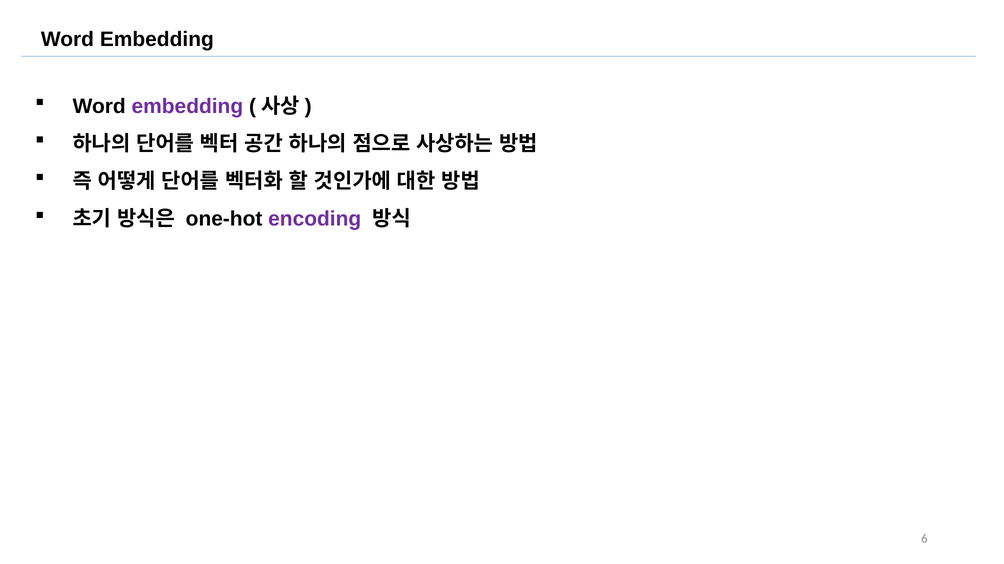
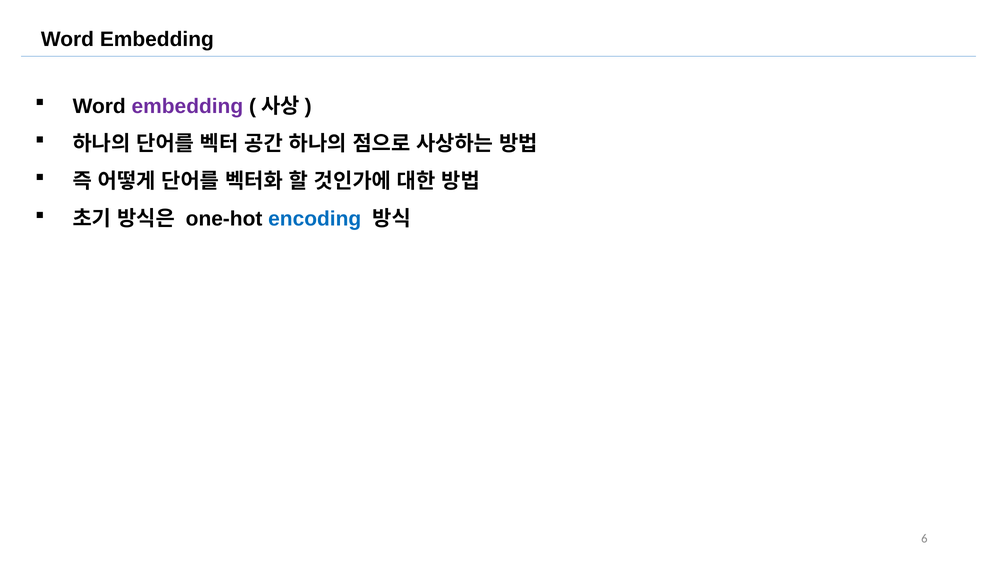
encoding colour: purple -> blue
